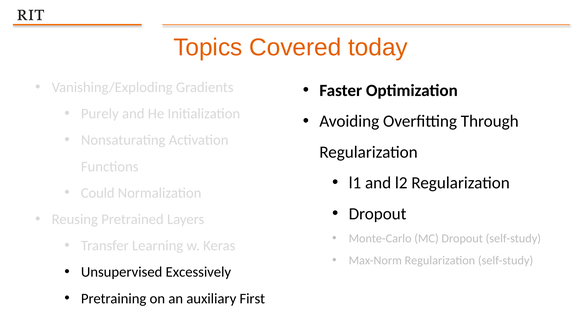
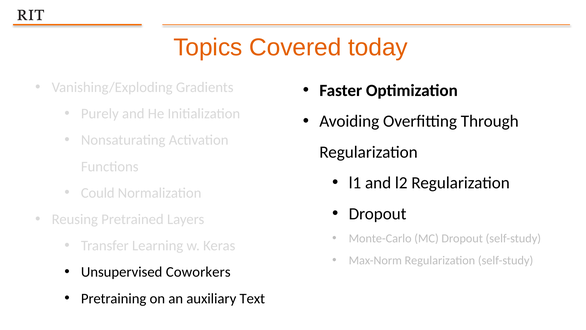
Excessively: Excessively -> Coworkers
First: First -> Text
